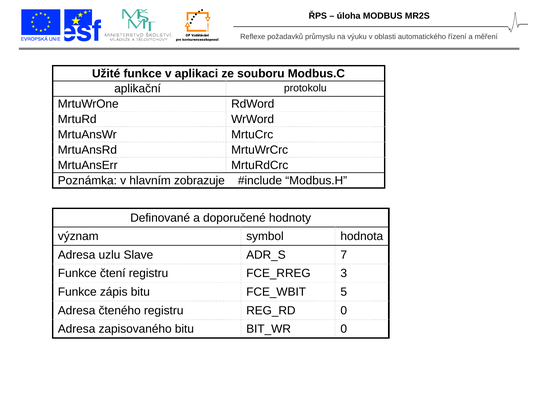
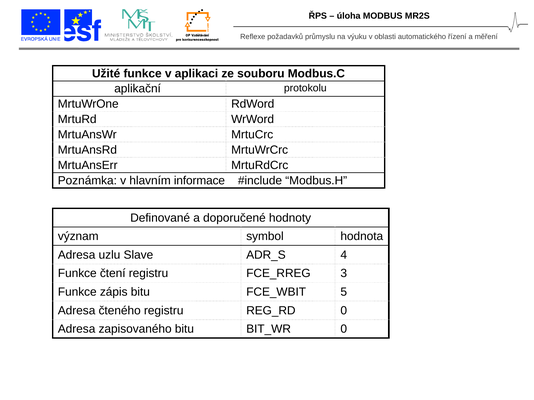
zobrazuje: zobrazuje -> informace
7: 7 -> 4
